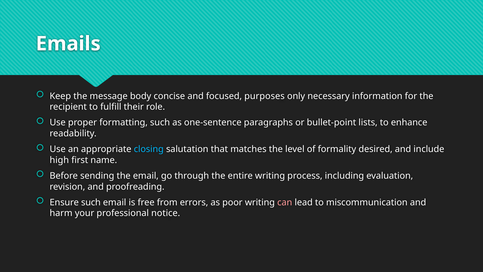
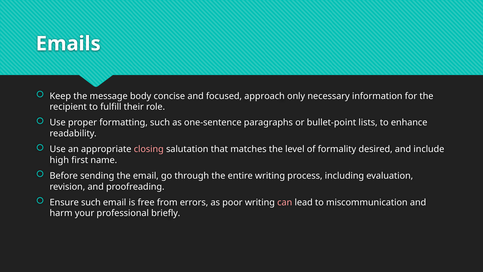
purposes: purposes -> approach
closing colour: light blue -> pink
notice: notice -> briefly
